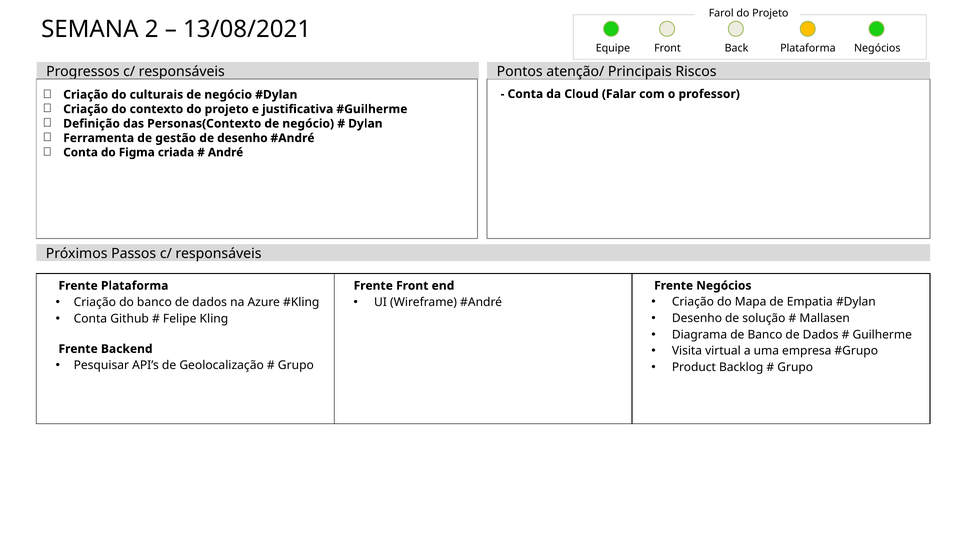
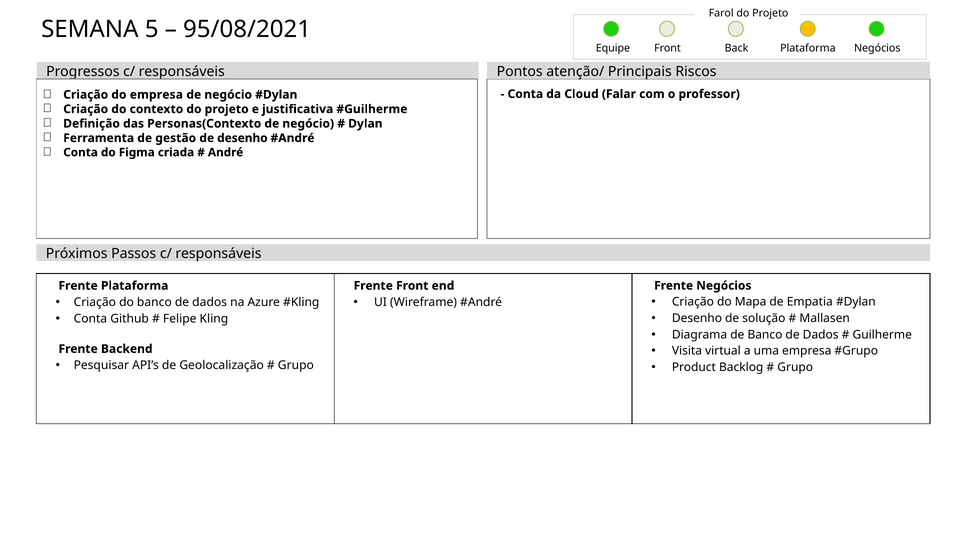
2: 2 -> 5
13/08/2021: 13/08/2021 -> 95/08/2021
do culturais: culturais -> empresa
